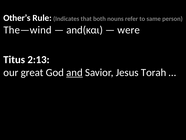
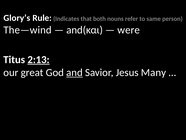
Other’s: Other’s -> Glory’s
2:13 underline: none -> present
Torah: Torah -> Many
